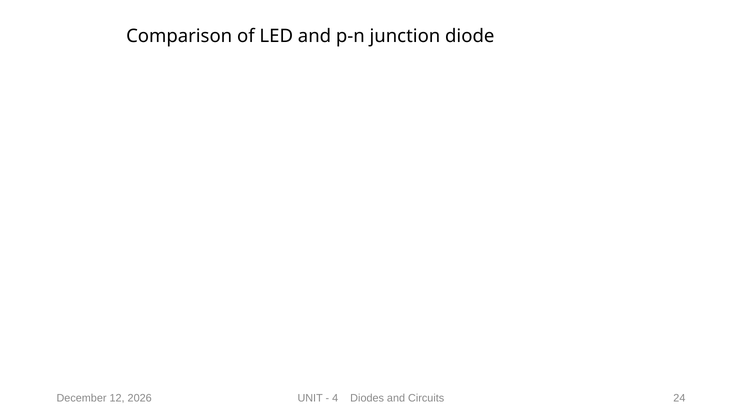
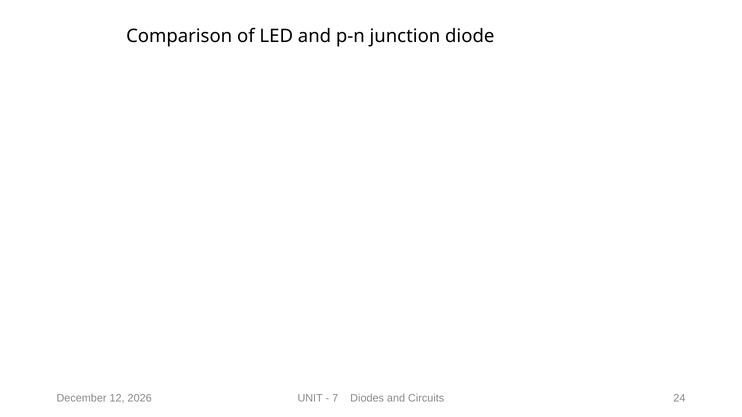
4: 4 -> 7
